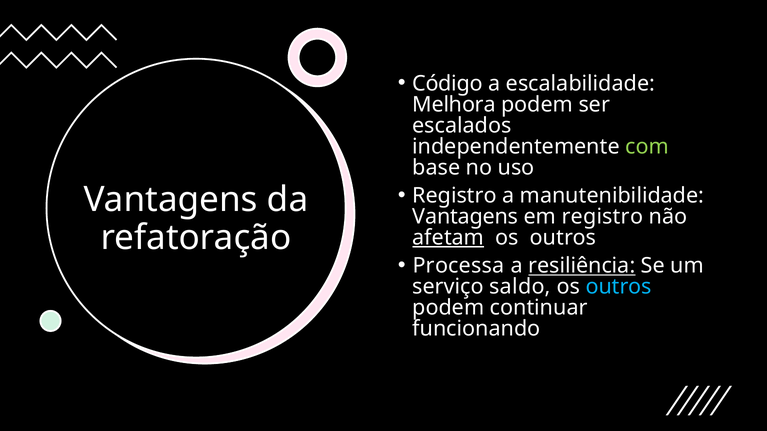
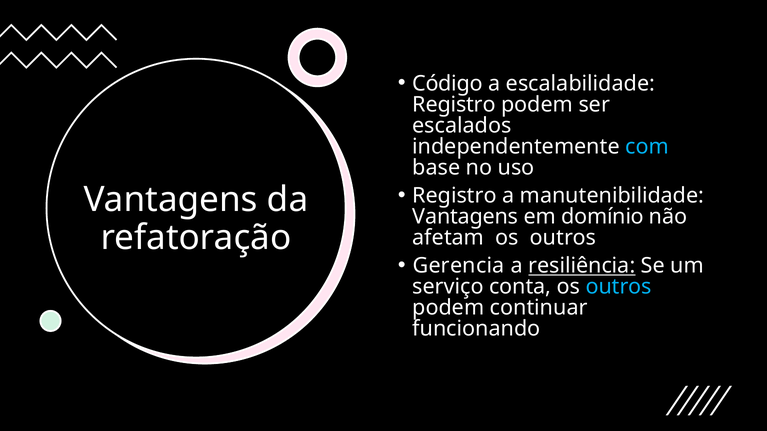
Melhora at (454, 105): Melhora -> Registro
com colour: light green -> light blue
em registro: registro -> domínio
afetam underline: present -> none
Processa: Processa -> Gerencia
saldo: saldo -> conta
